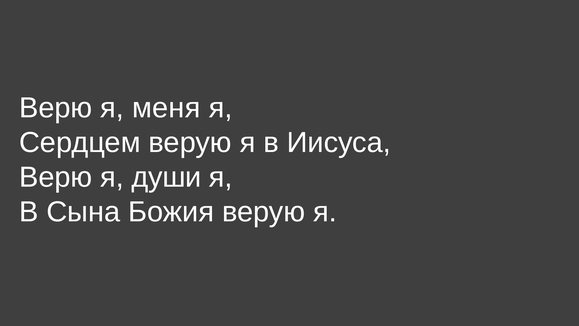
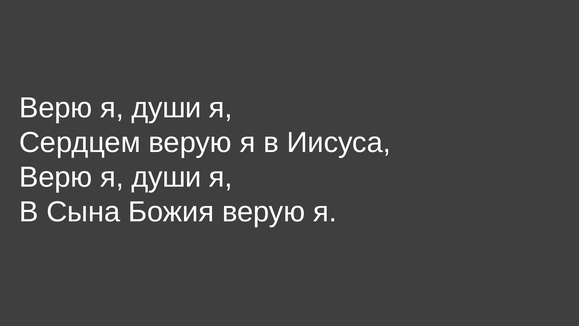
меня at (166, 108): меня -> души
